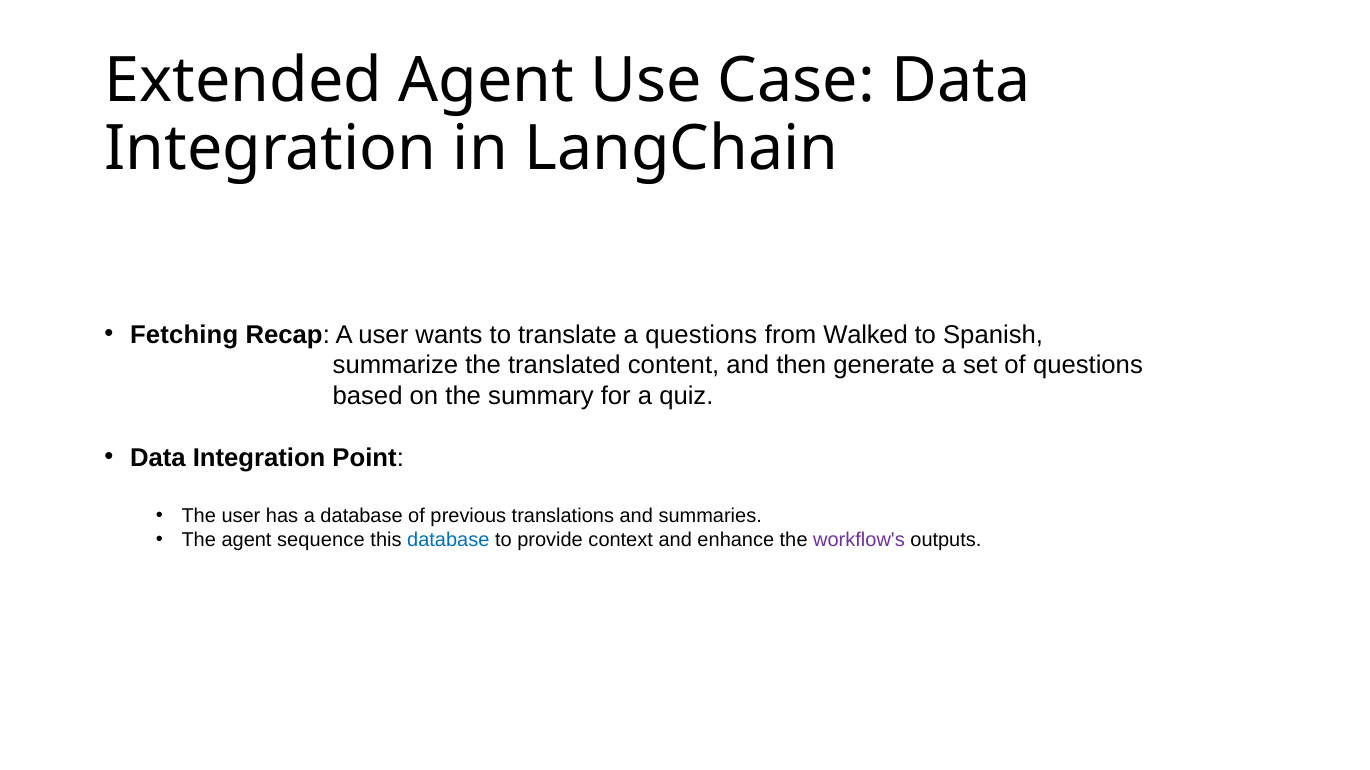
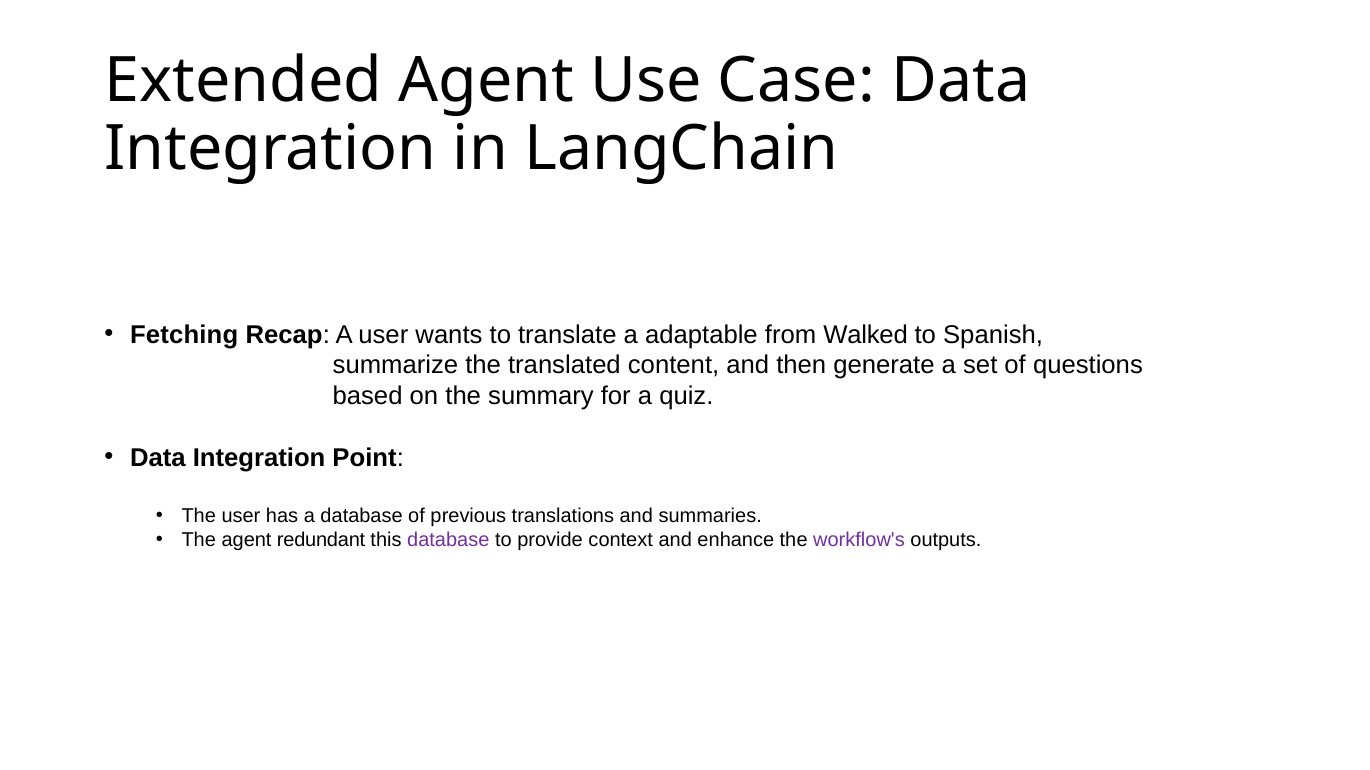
a questions: questions -> adaptable
sequence: sequence -> redundant
database at (448, 540) colour: blue -> purple
